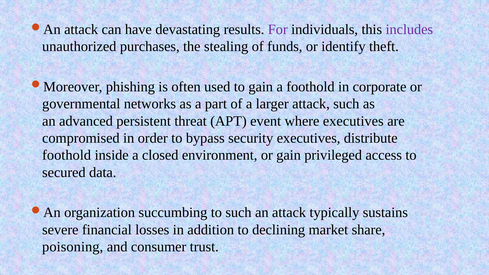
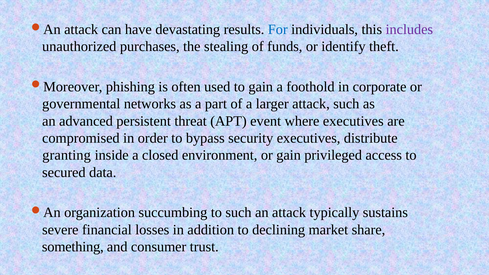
For colour: purple -> blue
foothold at (67, 155): foothold -> granting
poisoning: poisoning -> something
